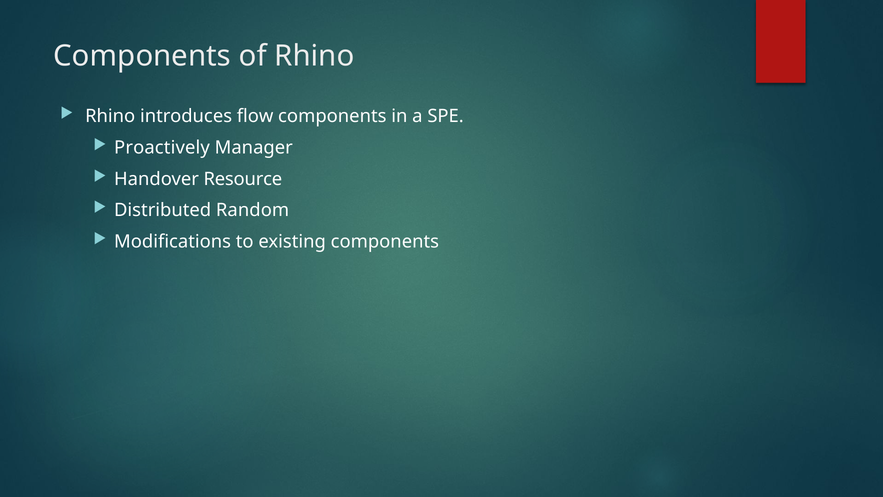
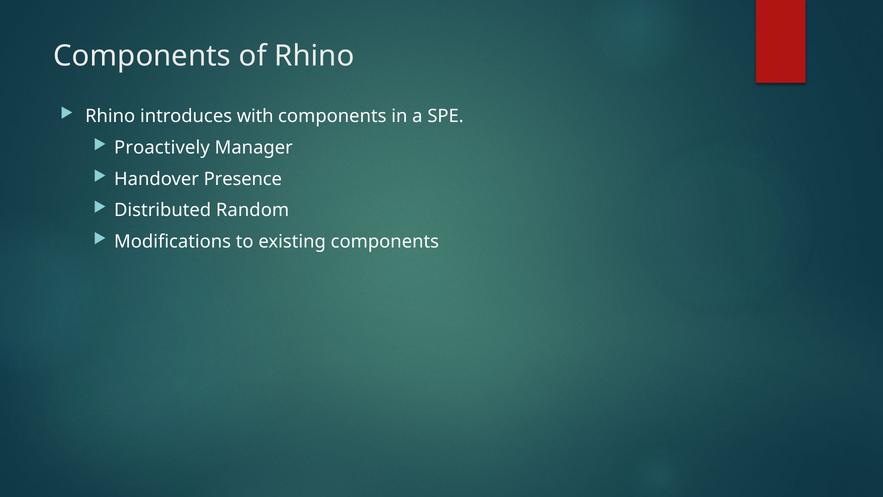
flow: flow -> with
Resource: Resource -> Presence
